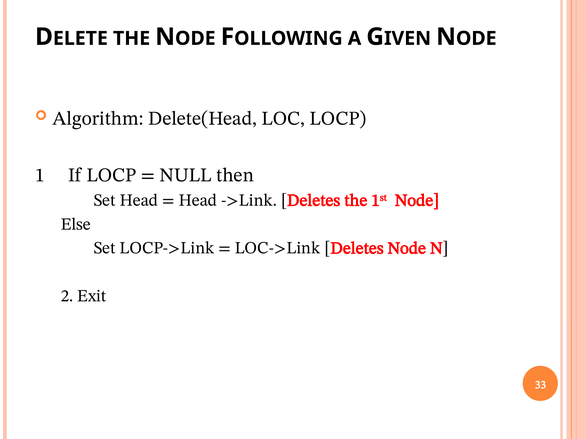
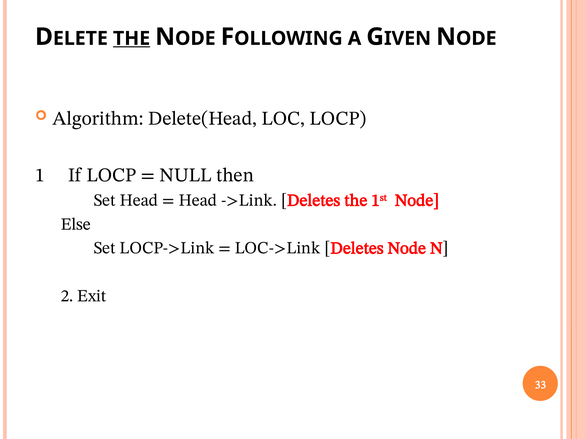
THE at (132, 38) underline: none -> present
